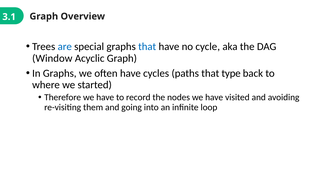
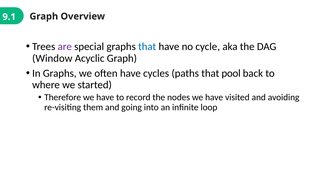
3.1: 3.1 -> 9.1
are colour: blue -> purple
type: type -> pool
